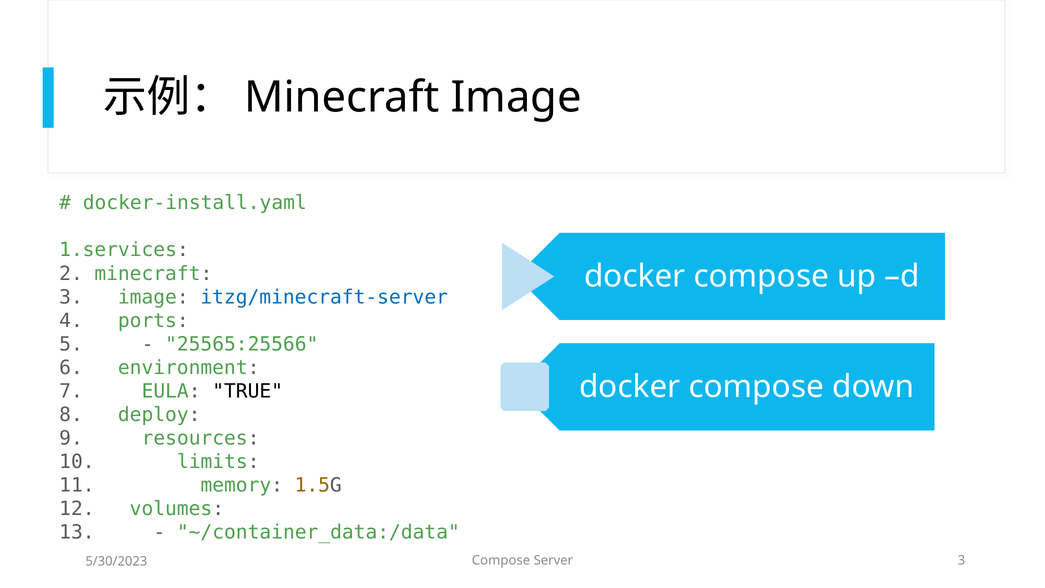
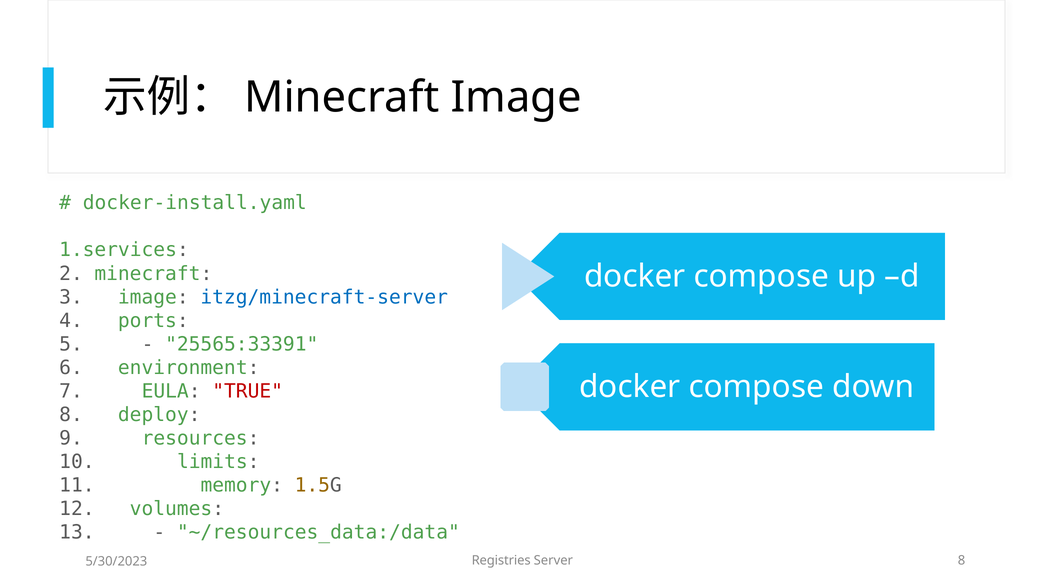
25565:25566: 25565:25566 -> 25565:33391
TRUE colour: black -> red
~/container_data:/data: ~/container_data:/data -> ~/resources_data:/data
Compose at (501, 560): Compose -> Registries
Server 3: 3 -> 8
